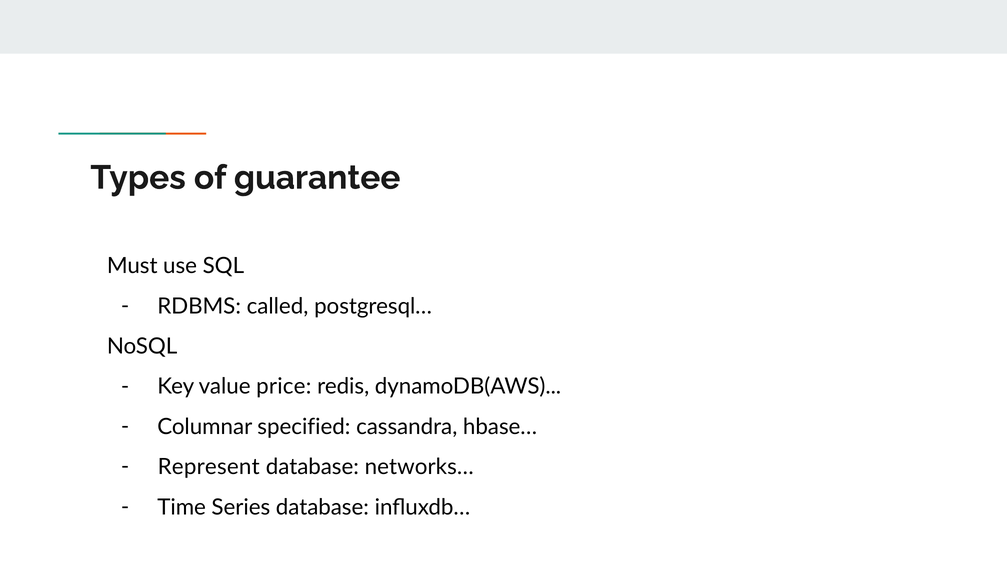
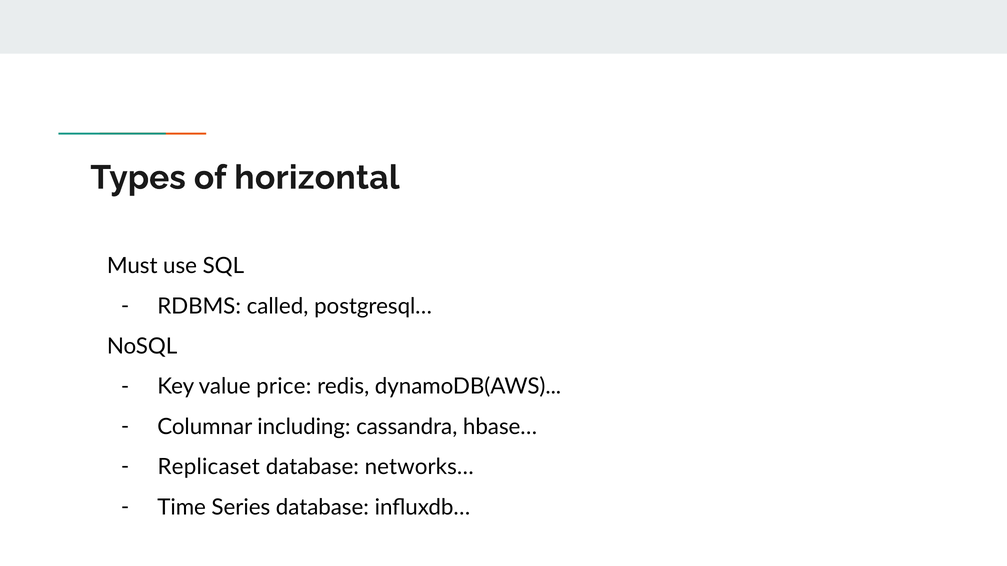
guarantee: guarantee -> horizontal
specified: specified -> including
Represent: Represent -> Replicaset
